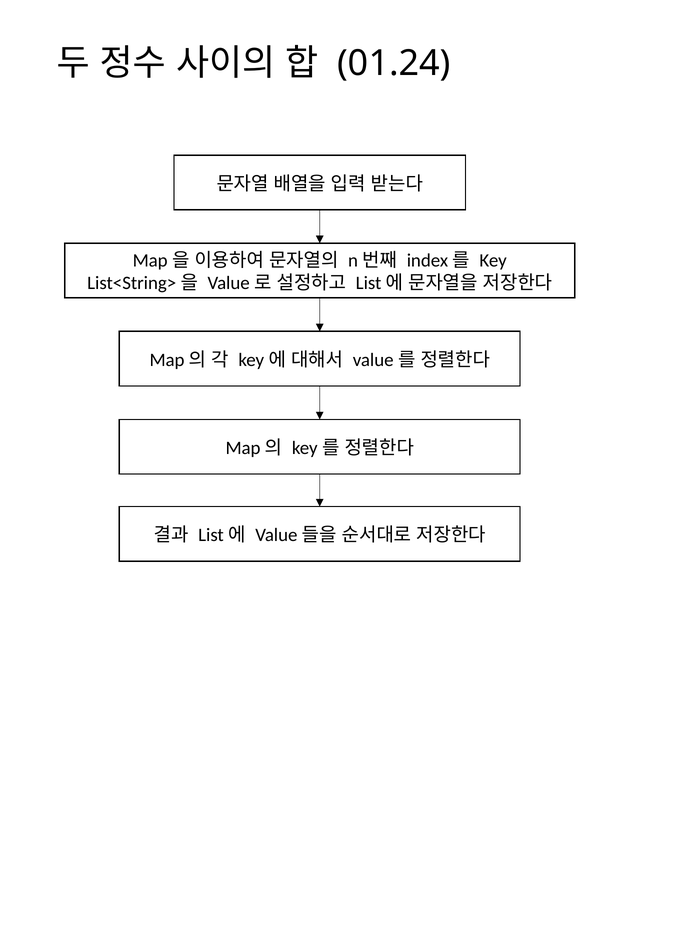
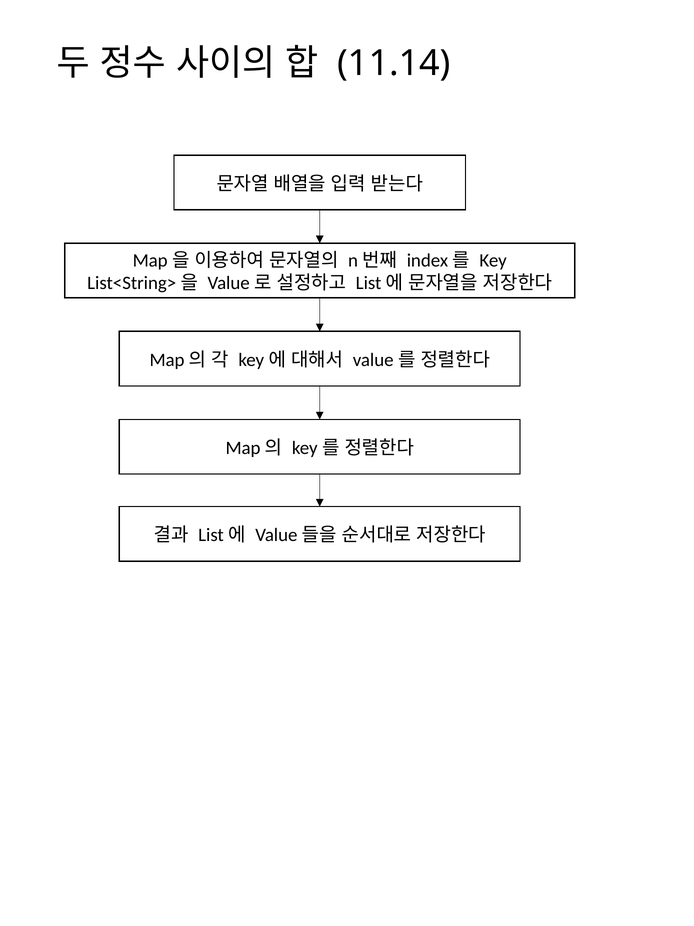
01.24: 01.24 -> 11.14
